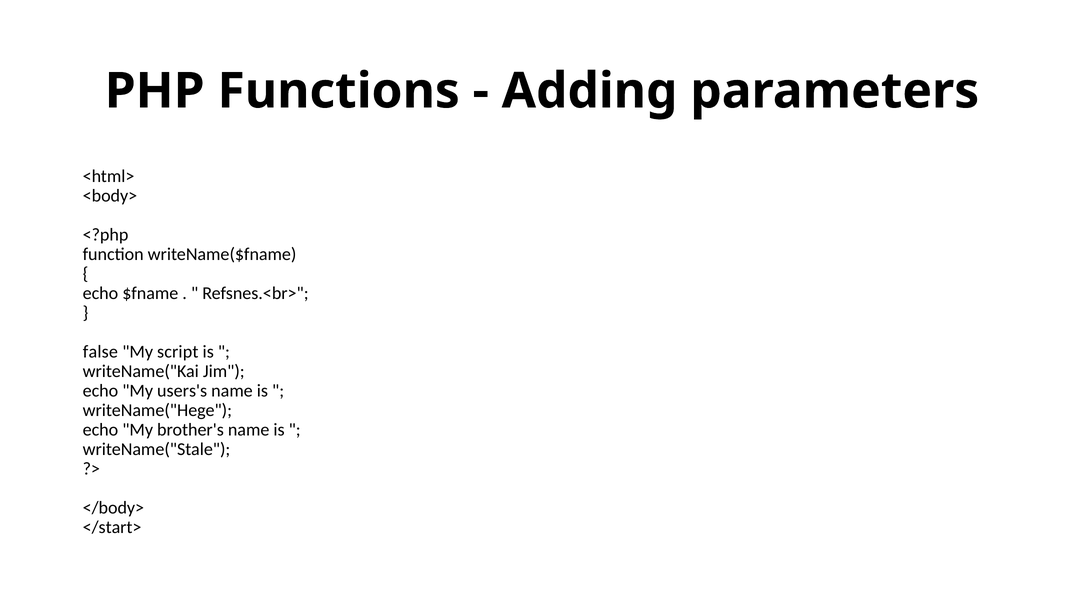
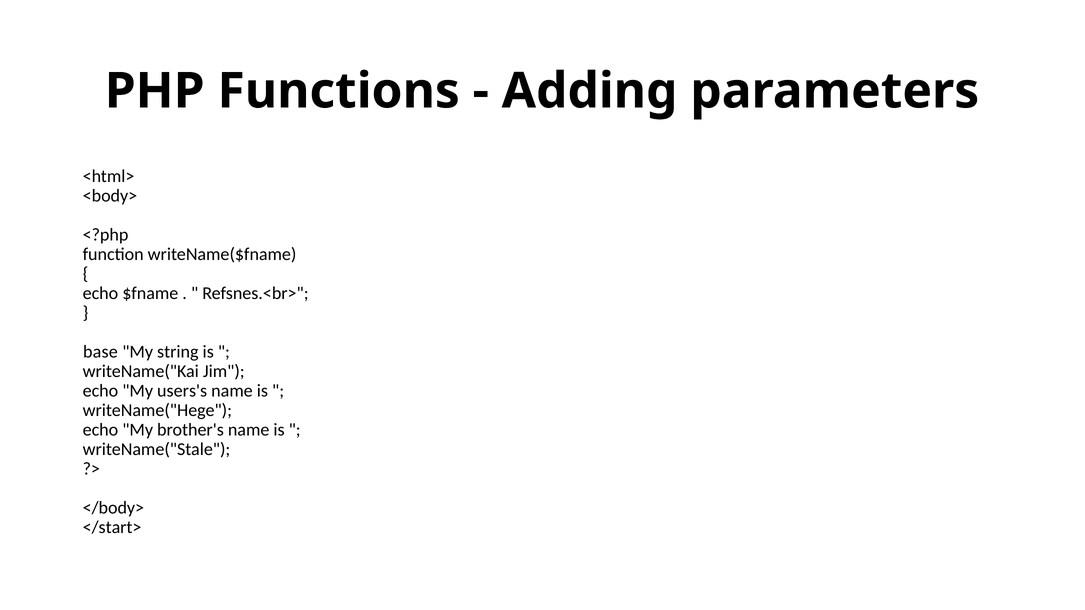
false: false -> base
script: script -> string
